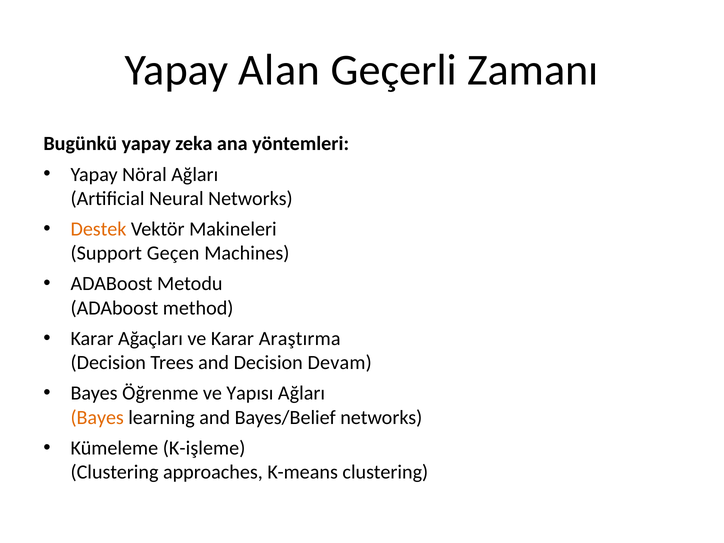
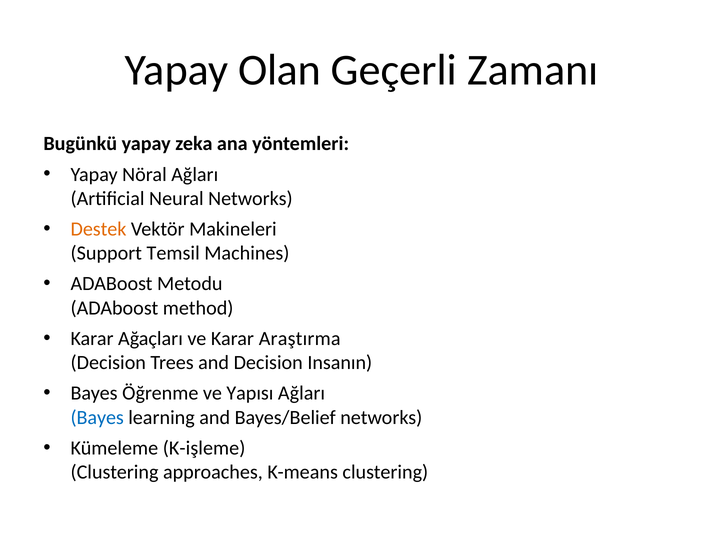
Alan: Alan -> Olan
Geçen: Geçen -> Temsil
Devam: Devam -> Insanın
Bayes at (97, 417) colour: orange -> blue
